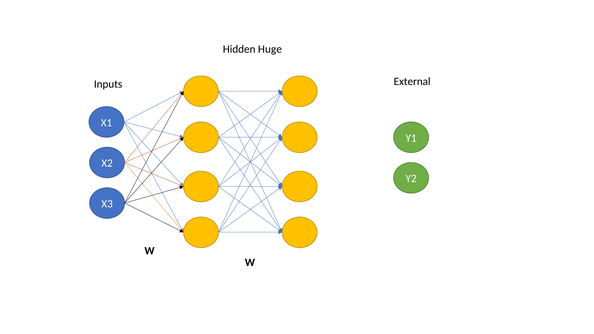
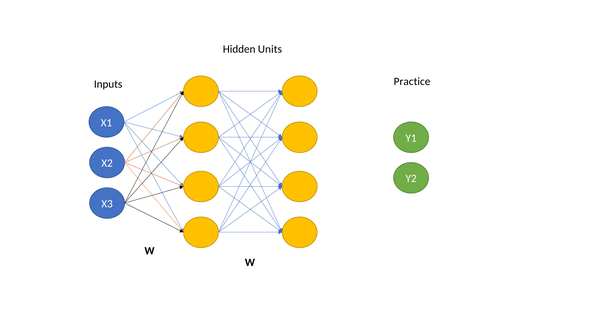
Huge: Huge -> Units
External: External -> Practice
